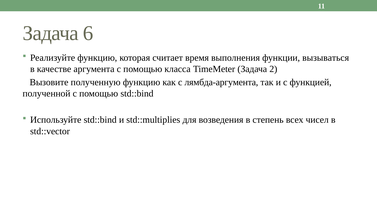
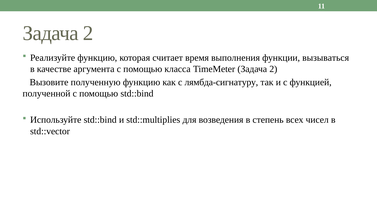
6 at (88, 33): 6 -> 2
лямбда-аргумента: лямбда-аргумента -> лямбда-сигнатуру
